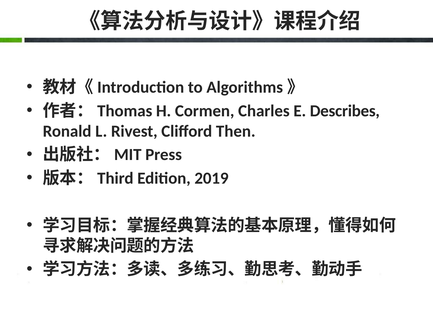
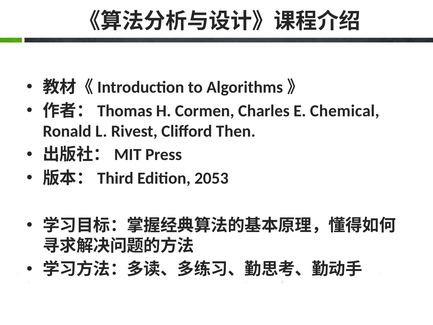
Describes: Describes -> Chemical
2019: 2019 -> 2053
